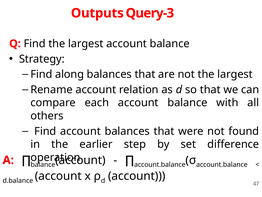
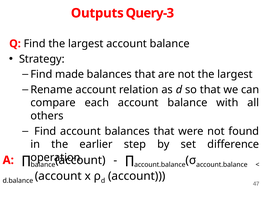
along: along -> made
